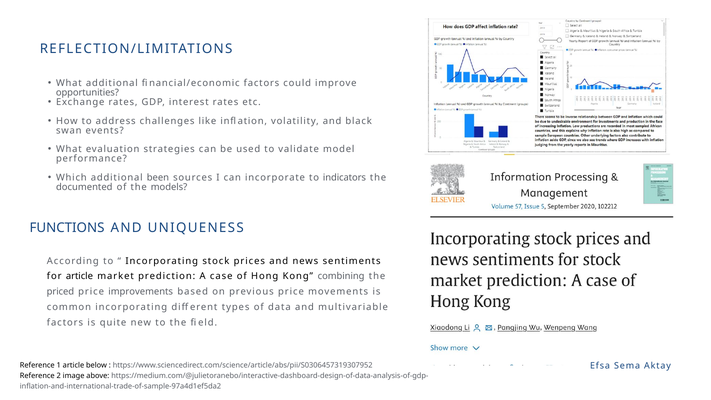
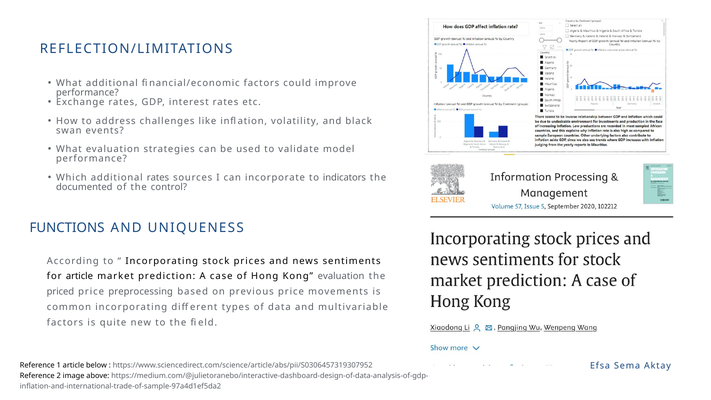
opportunities at (87, 93): opportunities -> performance
additional been: been -> rates
models: models -> control
Kong combining: combining -> evaluation
improvements: improvements -> preprocessing
